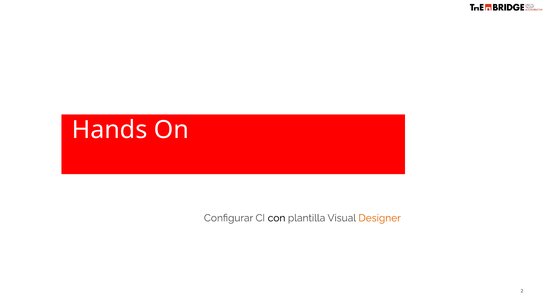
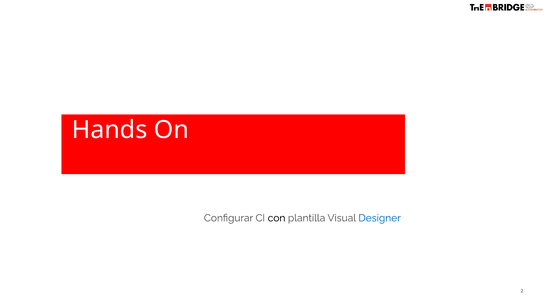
Designer colour: orange -> blue
